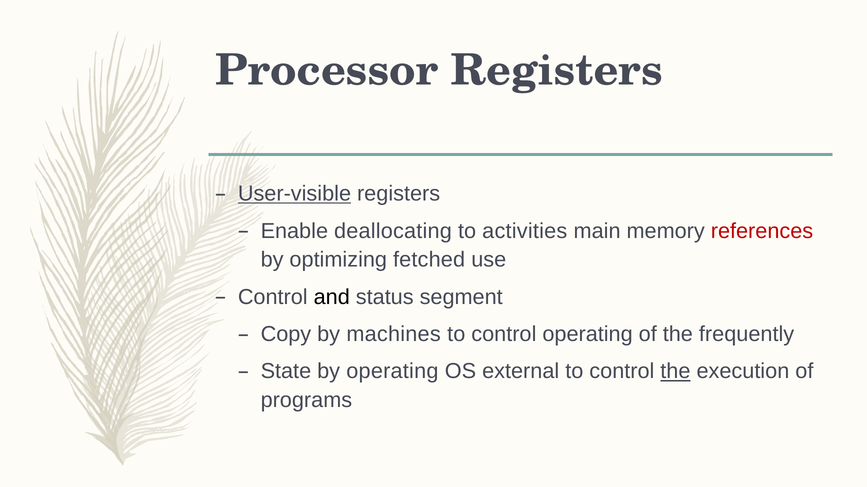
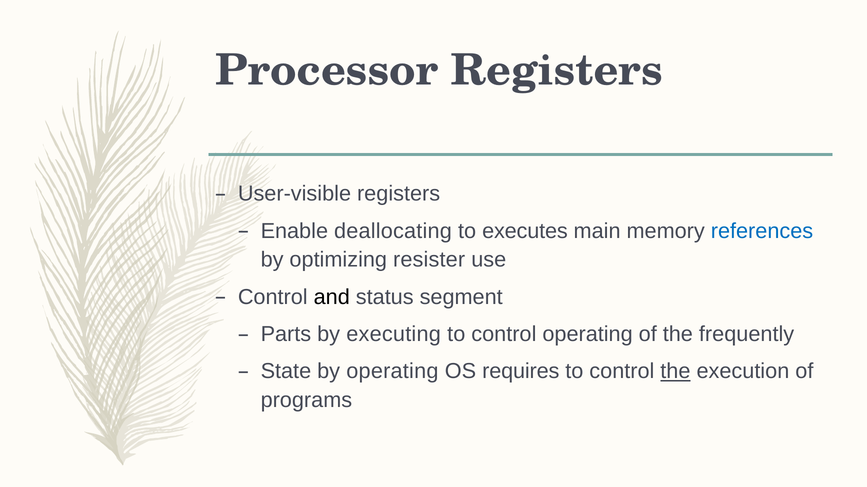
User-visible underline: present -> none
activities: activities -> executes
references colour: red -> blue
fetched: fetched -> resister
Copy: Copy -> Parts
machines: machines -> executing
external: external -> requires
